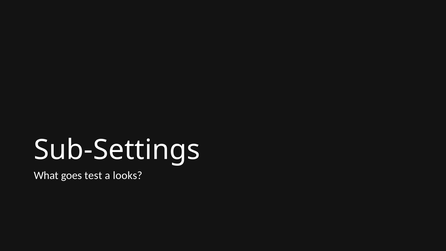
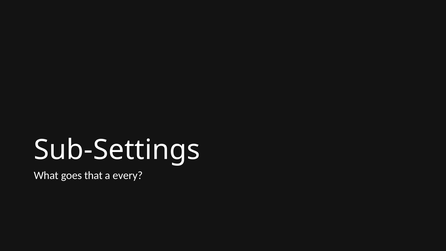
test: test -> that
looks: looks -> every
